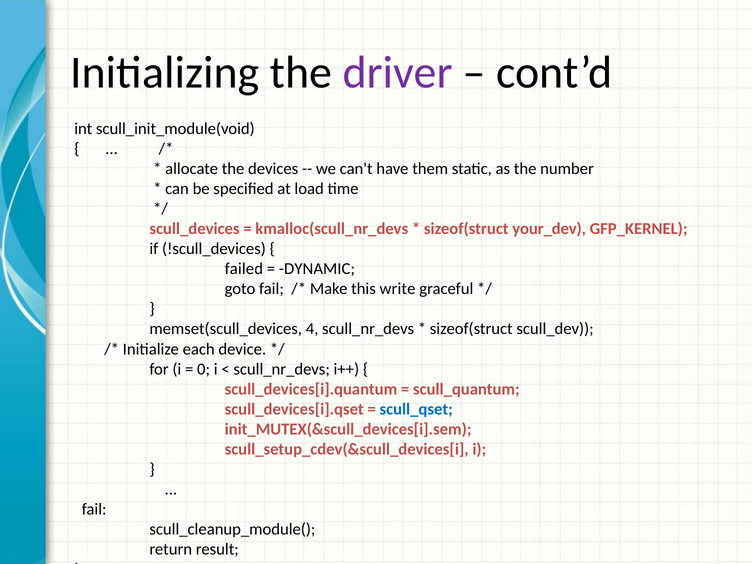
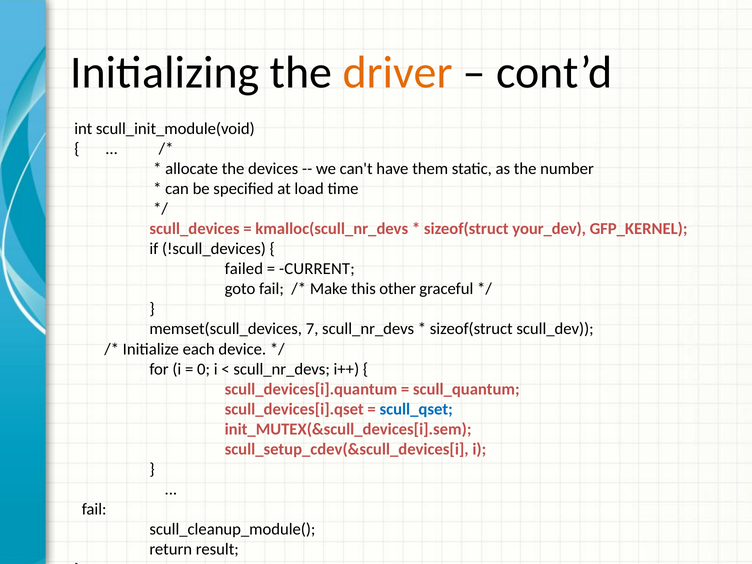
driver colour: purple -> orange
DYNAMIC: DYNAMIC -> CURRENT
write: write -> other
4: 4 -> 7
